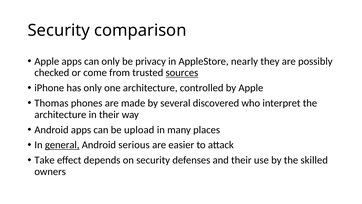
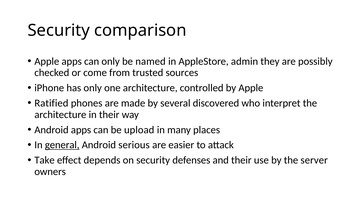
privacy: privacy -> named
nearly: nearly -> admin
sources underline: present -> none
Thomas: Thomas -> Ratified
skilled: skilled -> server
